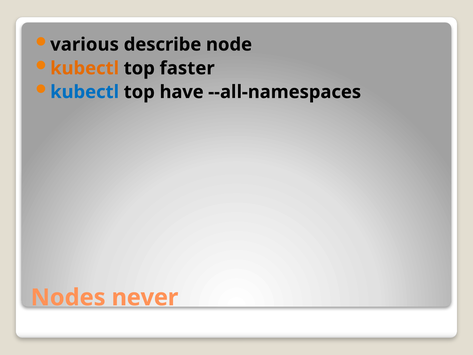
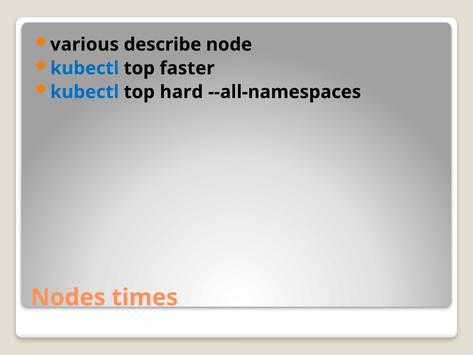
kubectl at (85, 68) colour: orange -> blue
have: have -> hard
never: never -> times
